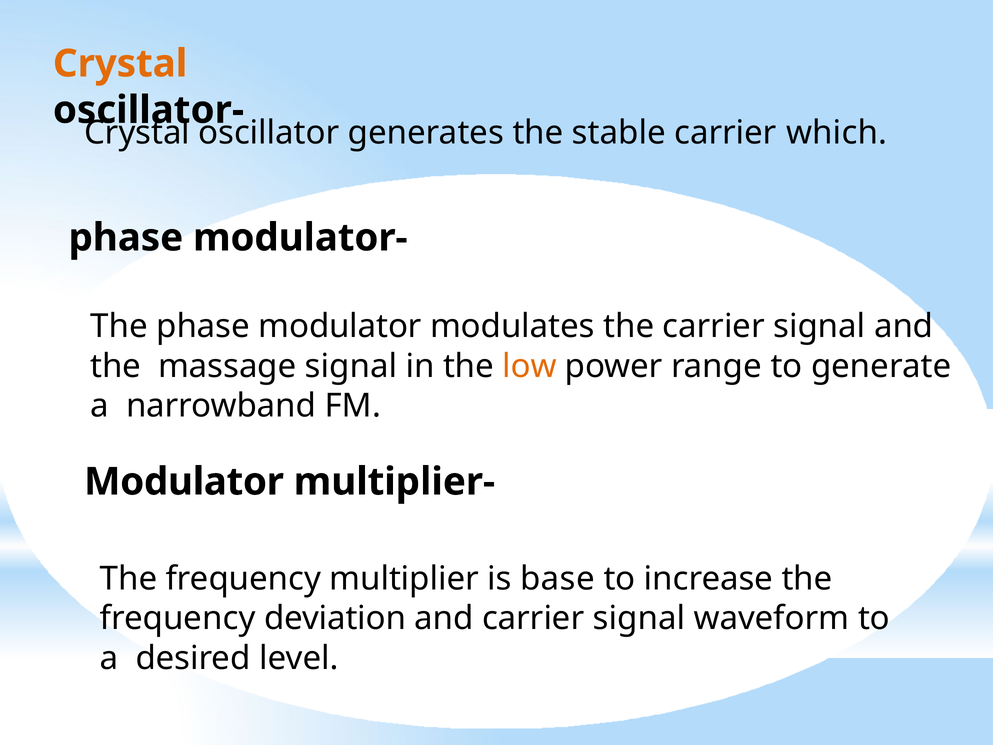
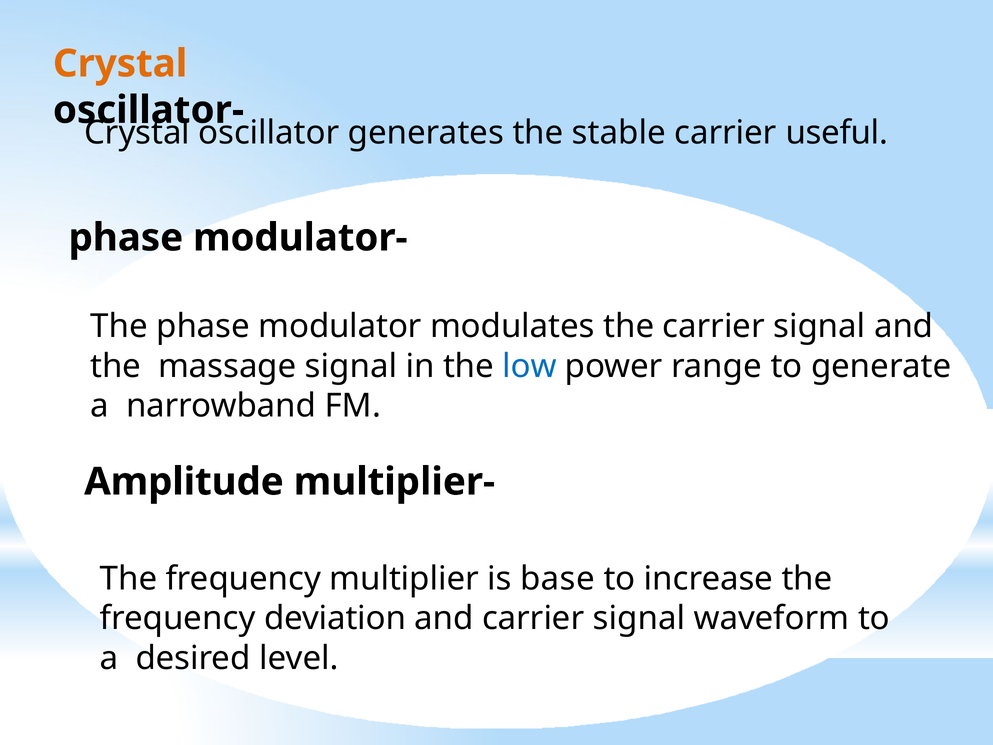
which: which -> useful
low colour: orange -> blue
Modulator at (184, 482): Modulator -> Amplitude
